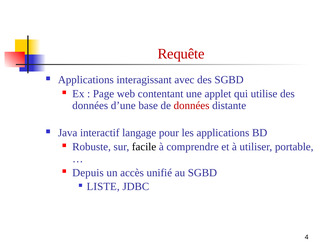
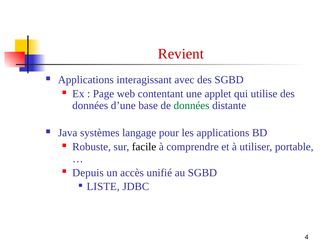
Requête: Requête -> Revient
données at (192, 106) colour: red -> green
interactif: interactif -> systèmes
